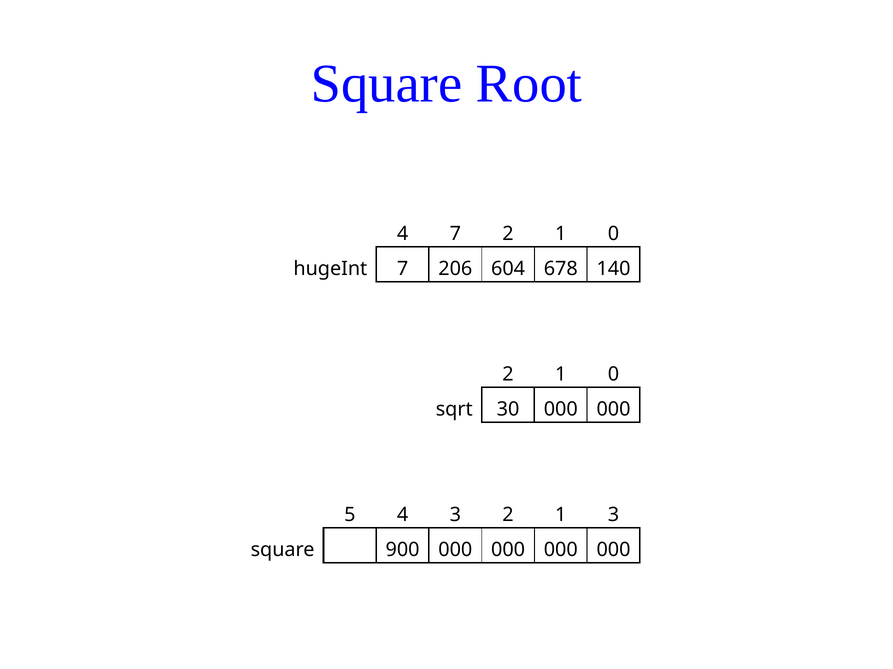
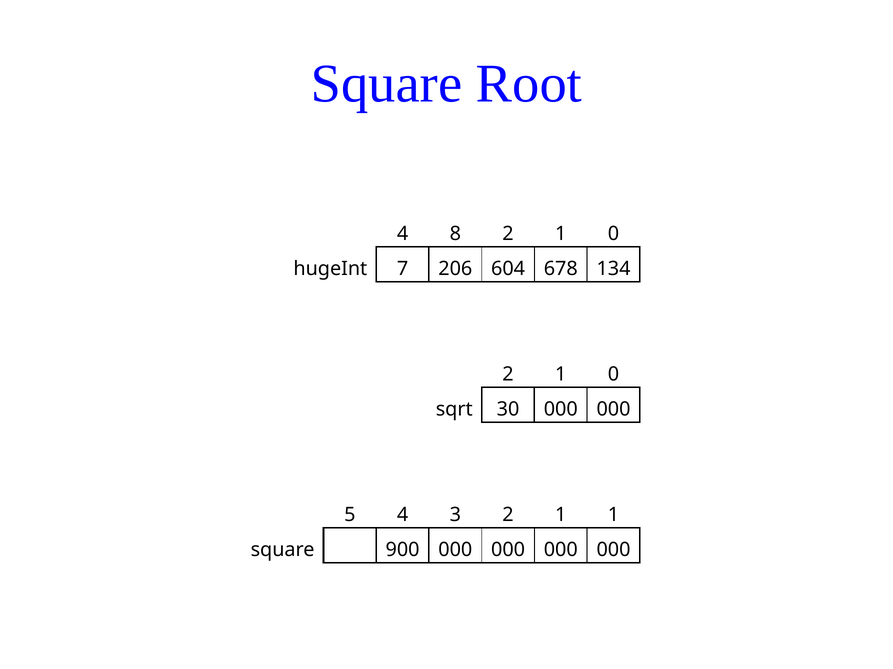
4 7: 7 -> 8
140: 140 -> 134
1 3: 3 -> 1
